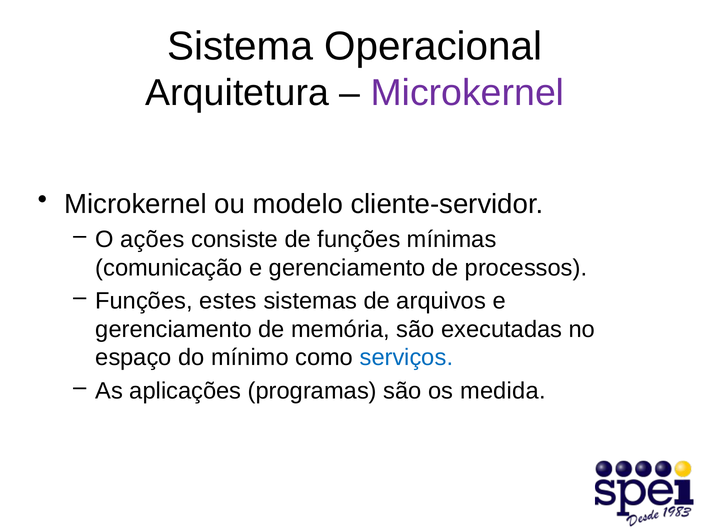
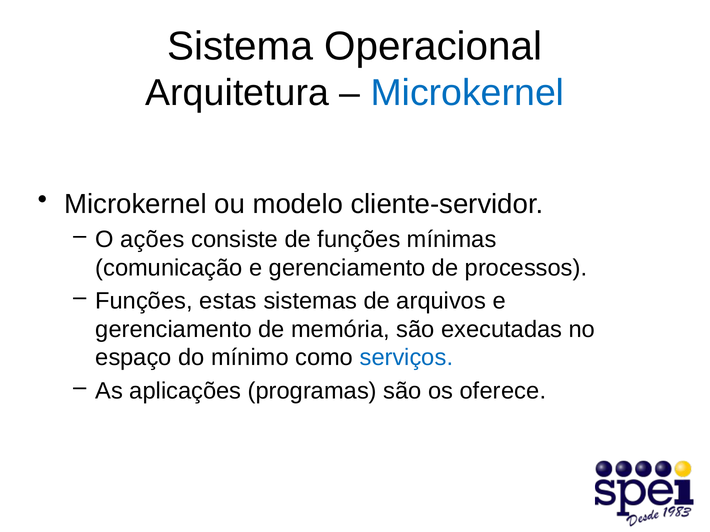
Microkernel at (467, 93) colour: purple -> blue
estes: estes -> estas
medida: medida -> oferece
